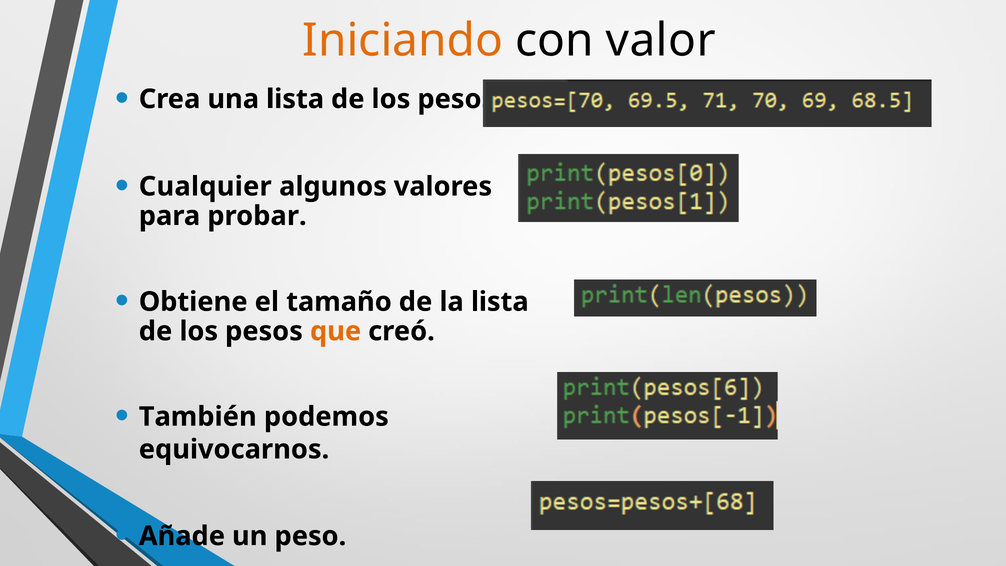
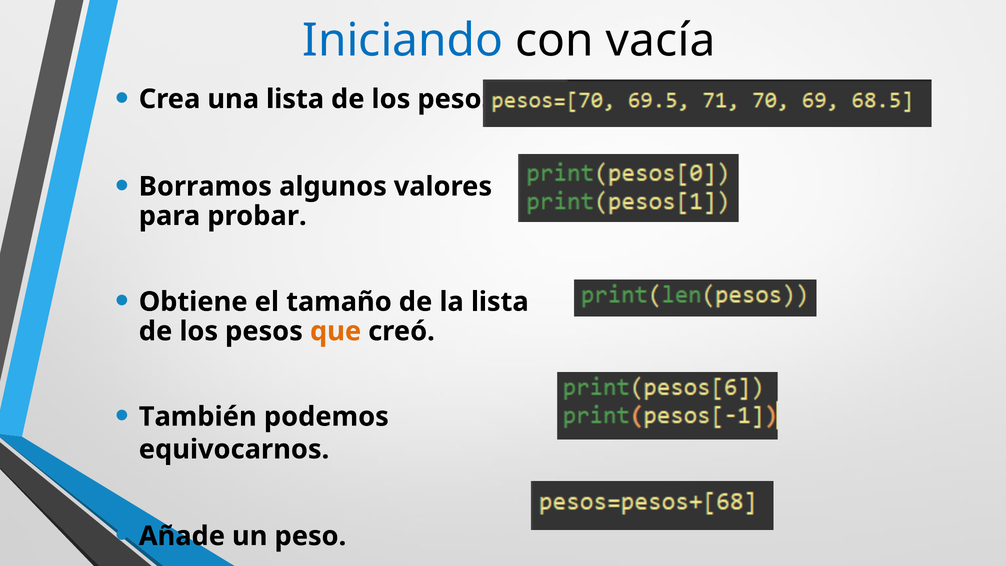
Iniciando colour: orange -> blue
valor: valor -> vacía
Cualquier: Cualquier -> Borramos
